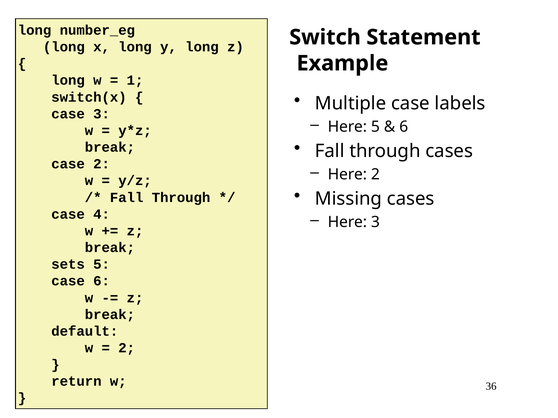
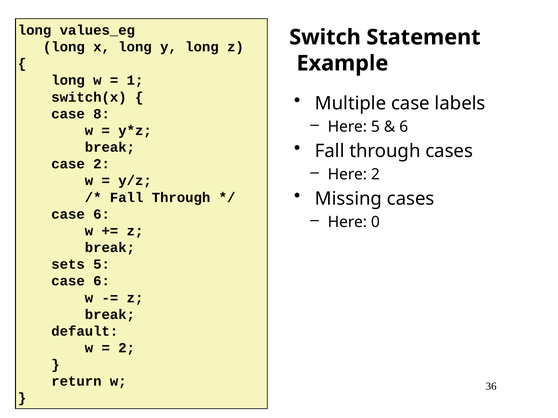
number_eg: number_eg -> values_eg
case 3: 3 -> 8
4 at (102, 214): 4 -> 6
Here 3: 3 -> 0
